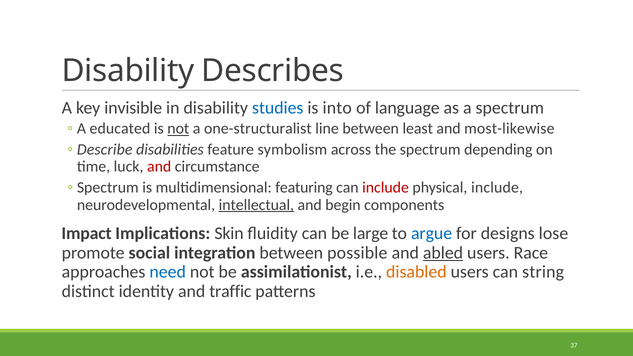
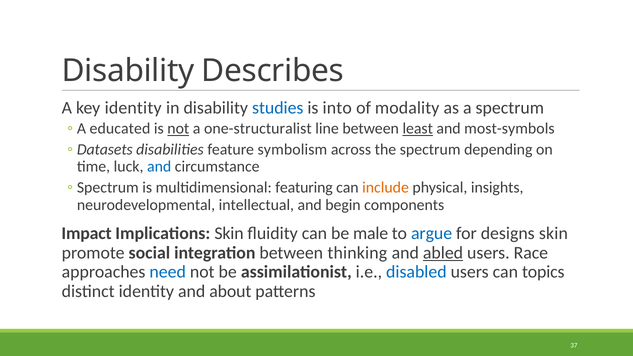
key invisible: invisible -> identity
language: language -> modality
least underline: none -> present
most-likewise: most-likewise -> most-symbols
Describe: Describe -> Datasets
and at (159, 167) colour: red -> blue
include at (386, 188) colour: red -> orange
physical include: include -> insights
intellectual underline: present -> none
large: large -> male
designs lose: lose -> skin
possible: possible -> thinking
disabled colour: orange -> blue
string: string -> topics
traffic: traffic -> about
